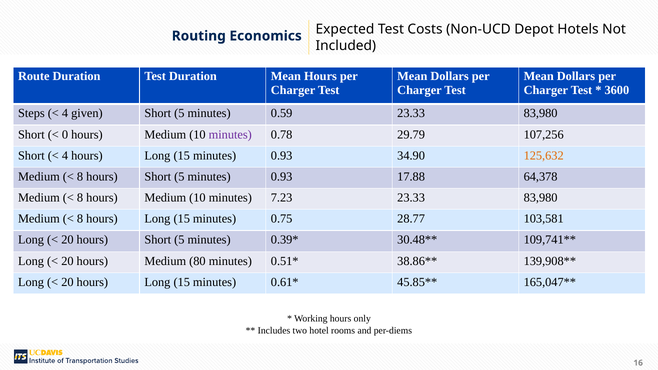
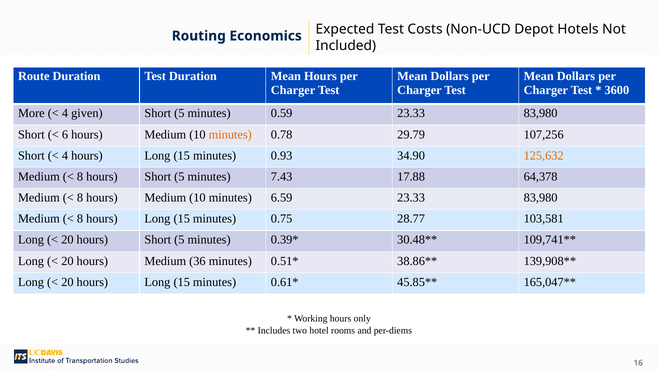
Steps: Steps -> More
0: 0 -> 6
minutes at (230, 134) colour: purple -> orange
5 minutes 0.93: 0.93 -> 7.43
7.23: 7.23 -> 6.59
80: 80 -> 36
